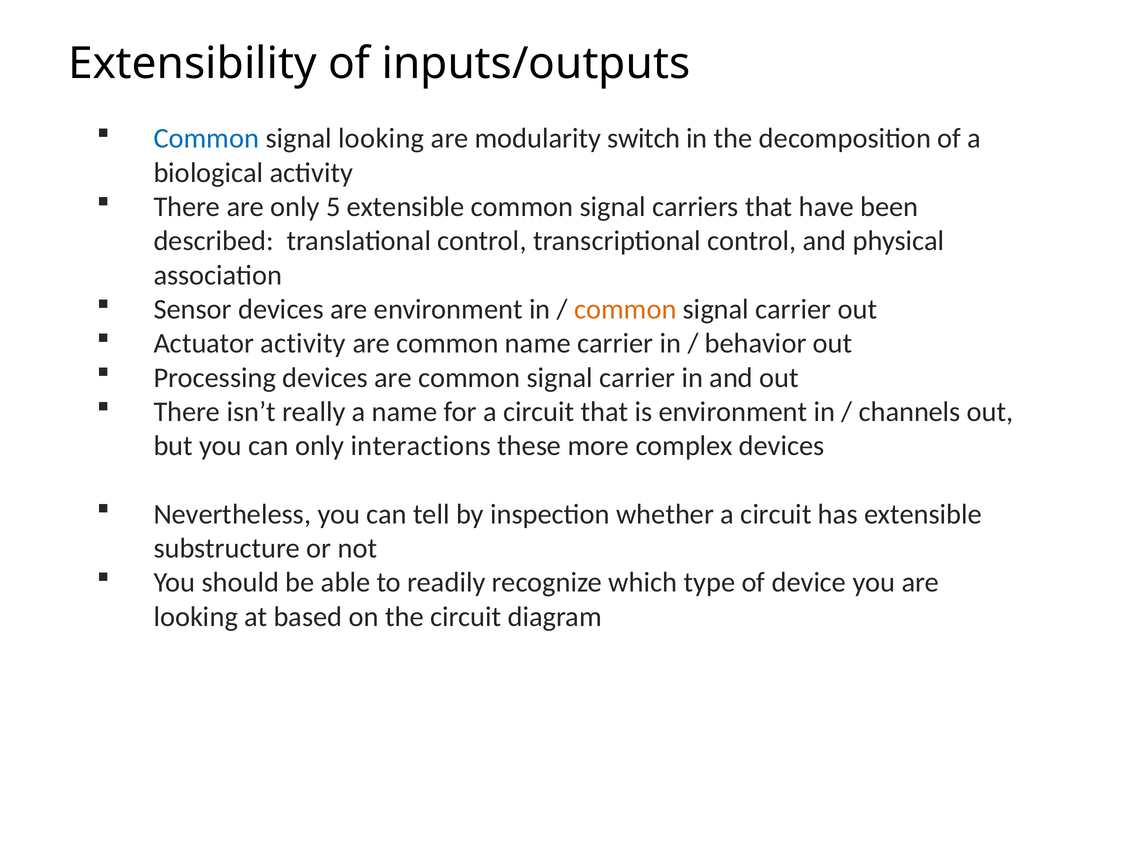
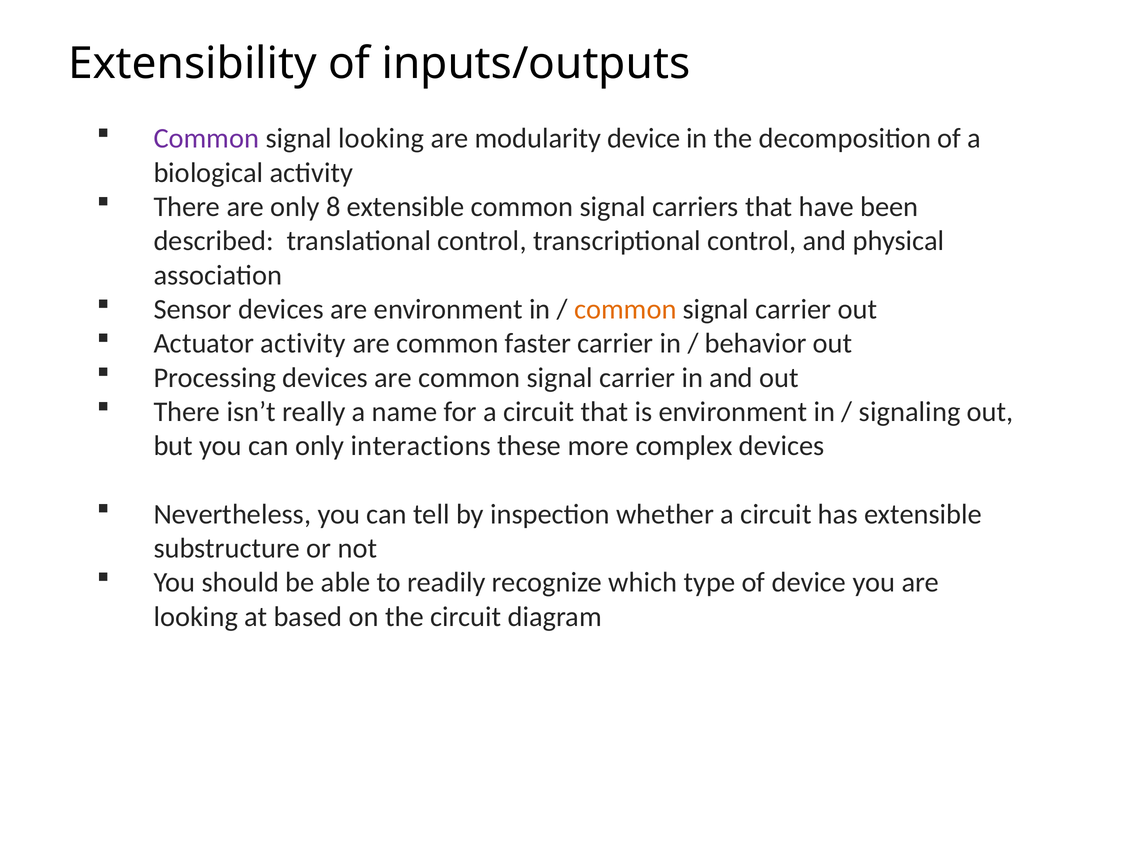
Common at (206, 139) colour: blue -> purple
modularity switch: switch -> device
5: 5 -> 8
common name: name -> faster
channels: channels -> signaling
